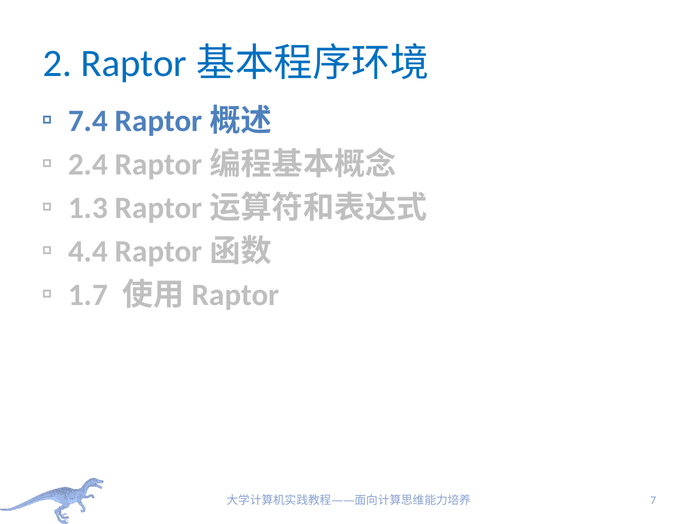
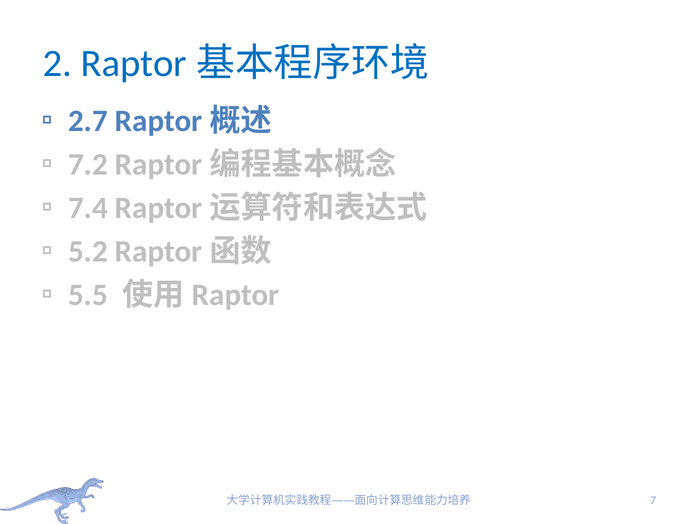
7.4: 7.4 -> 2.7
2.4: 2.4 -> 7.2
1.3: 1.3 -> 7.4
4.4: 4.4 -> 5.2
1.7: 1.7 -> 5.5
